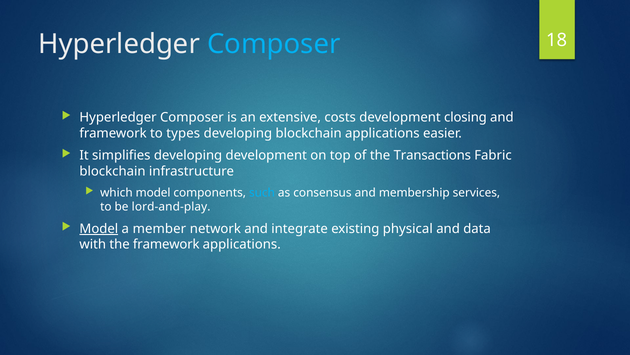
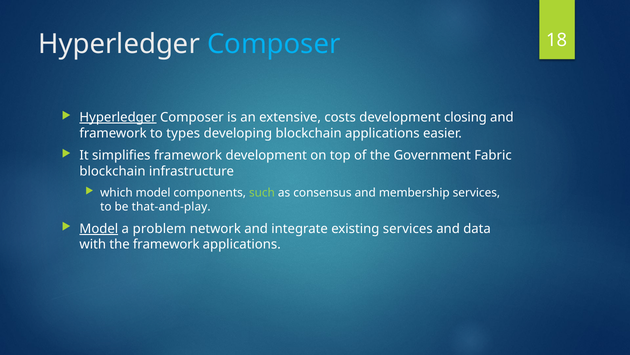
Hyperledger at (118, 117) underline: none -> present
simplifies developing: developing -> framework
Transactions: Transactions -> Government
such colour: light blue -> light green
lord-and-play: lord-and-play -> that-and-play
member: member -> problem
existing physical: physical -> services
